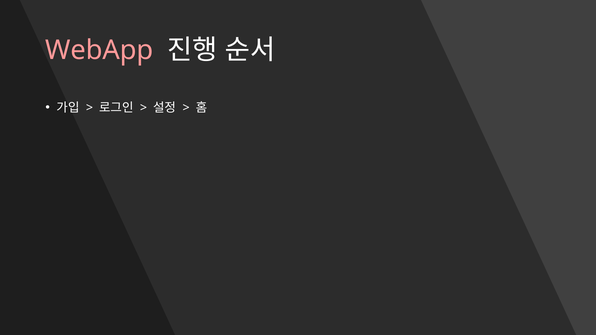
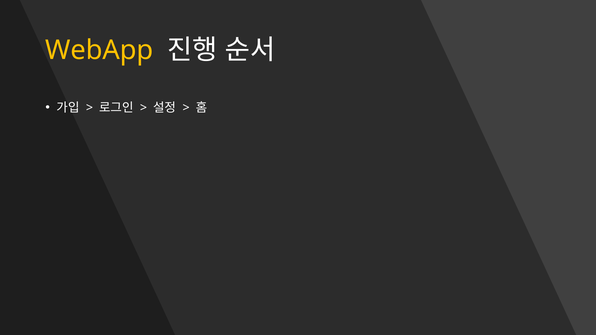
WebApp colour: pink -> yellow
